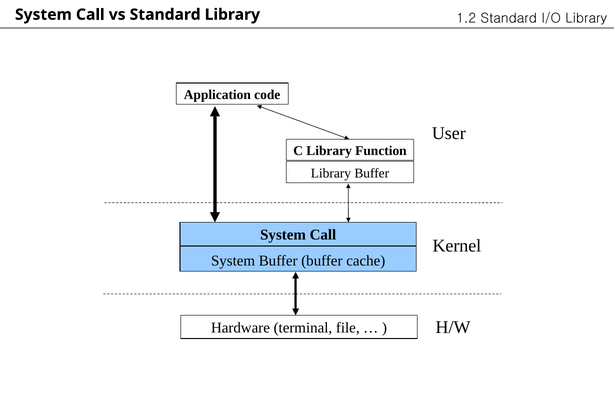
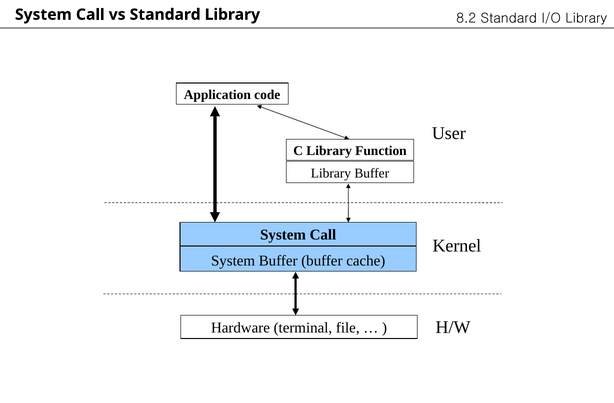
1.2: 1.2 -> 8.2
